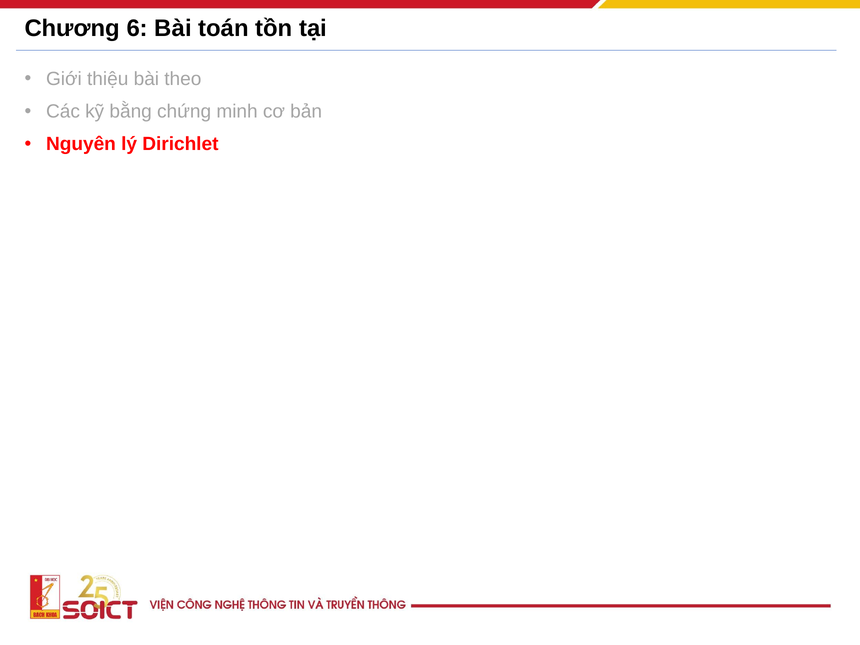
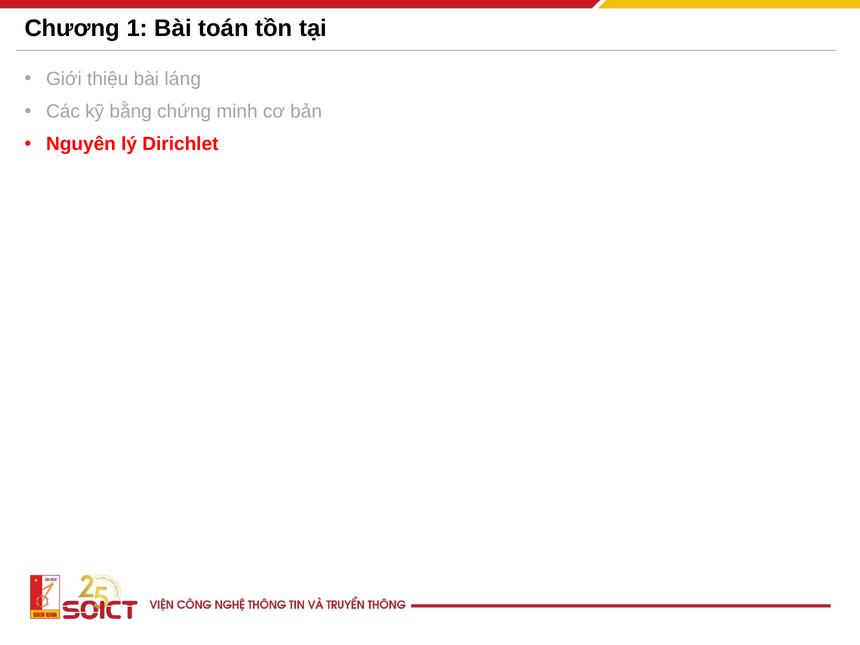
6: 6 -> 1
theo: theo -> láng
